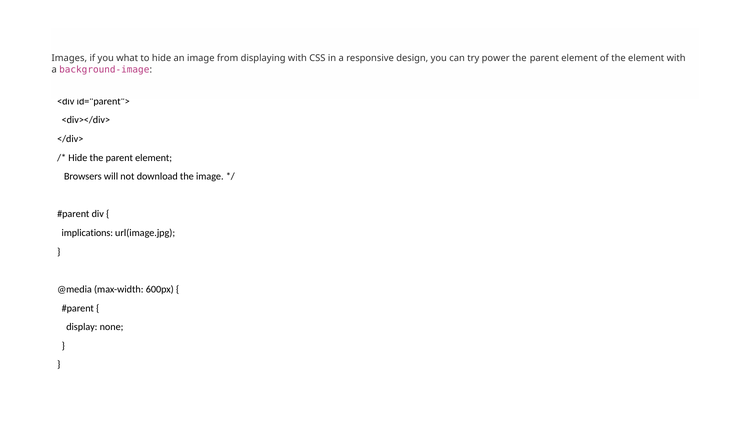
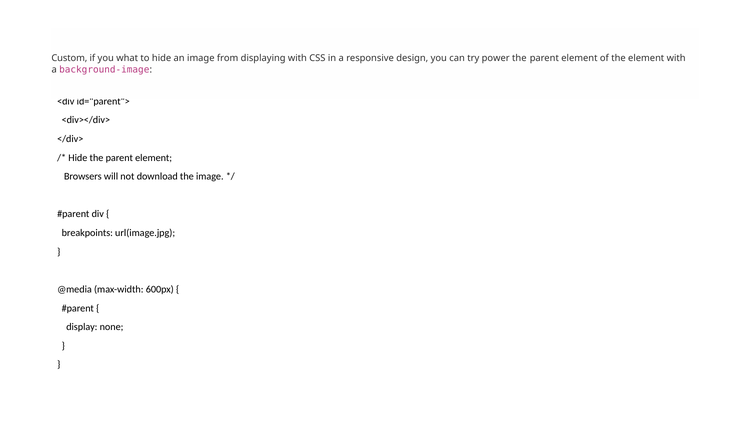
Images: Images -> Custom
implications: implications -> breakpoints
